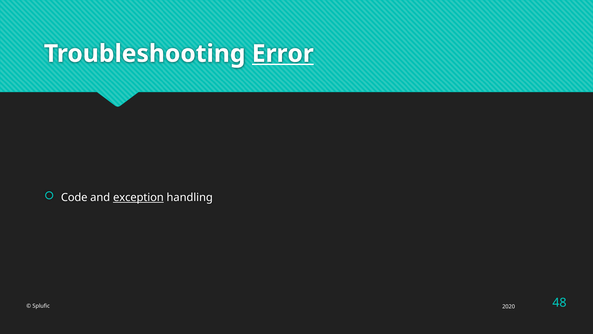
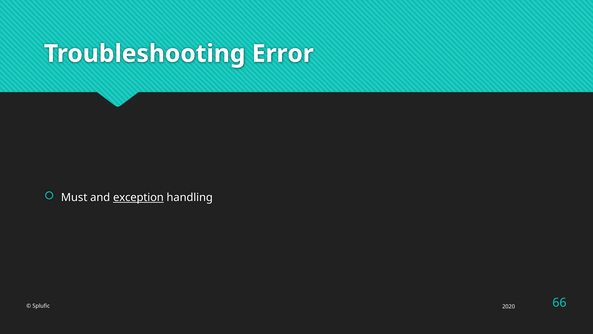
Error underline: present -> none
Code: Code -> Must
48: 48 -> 66
